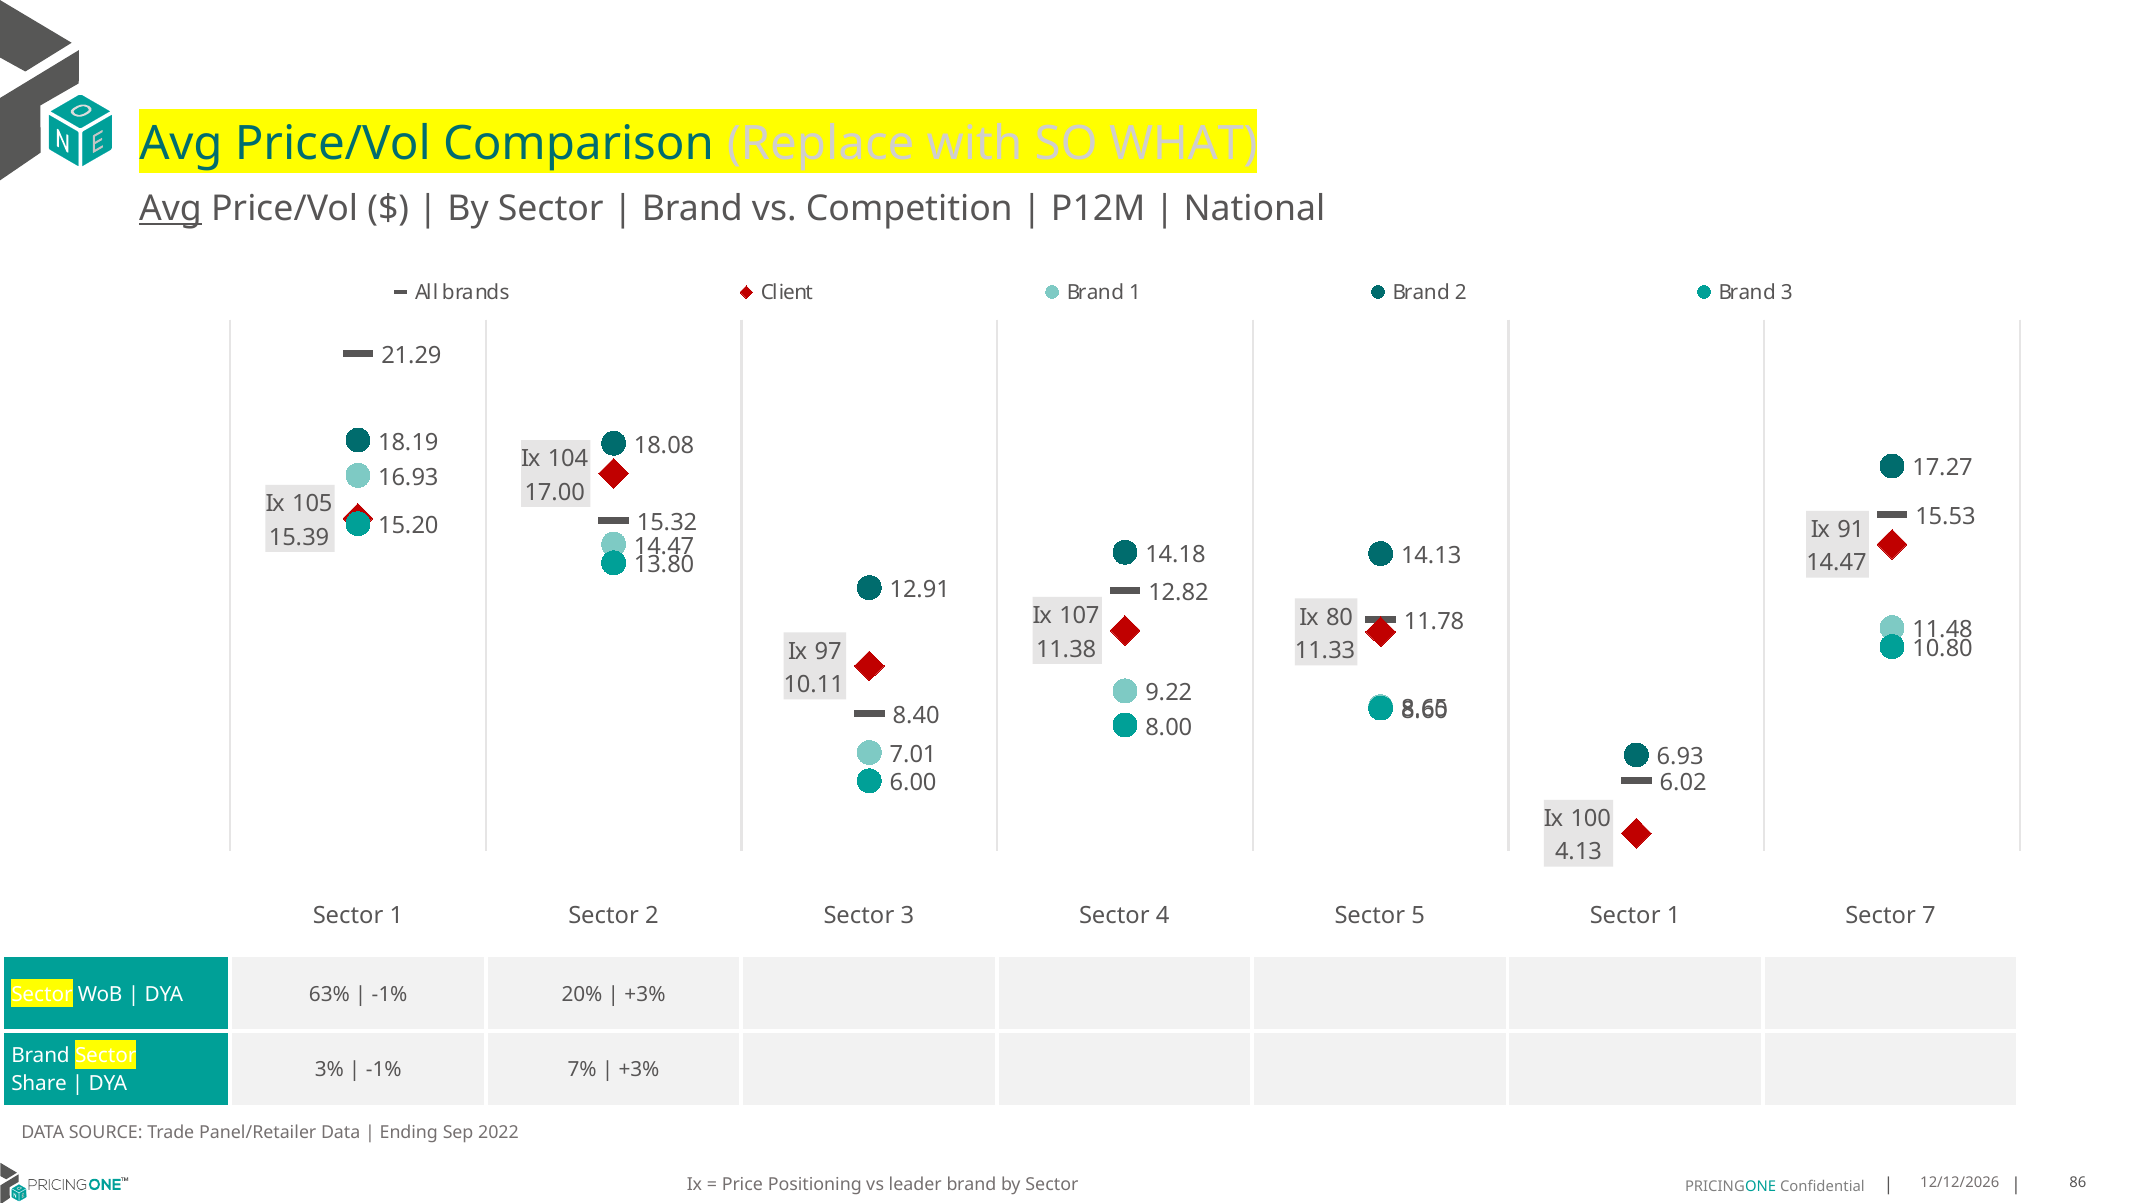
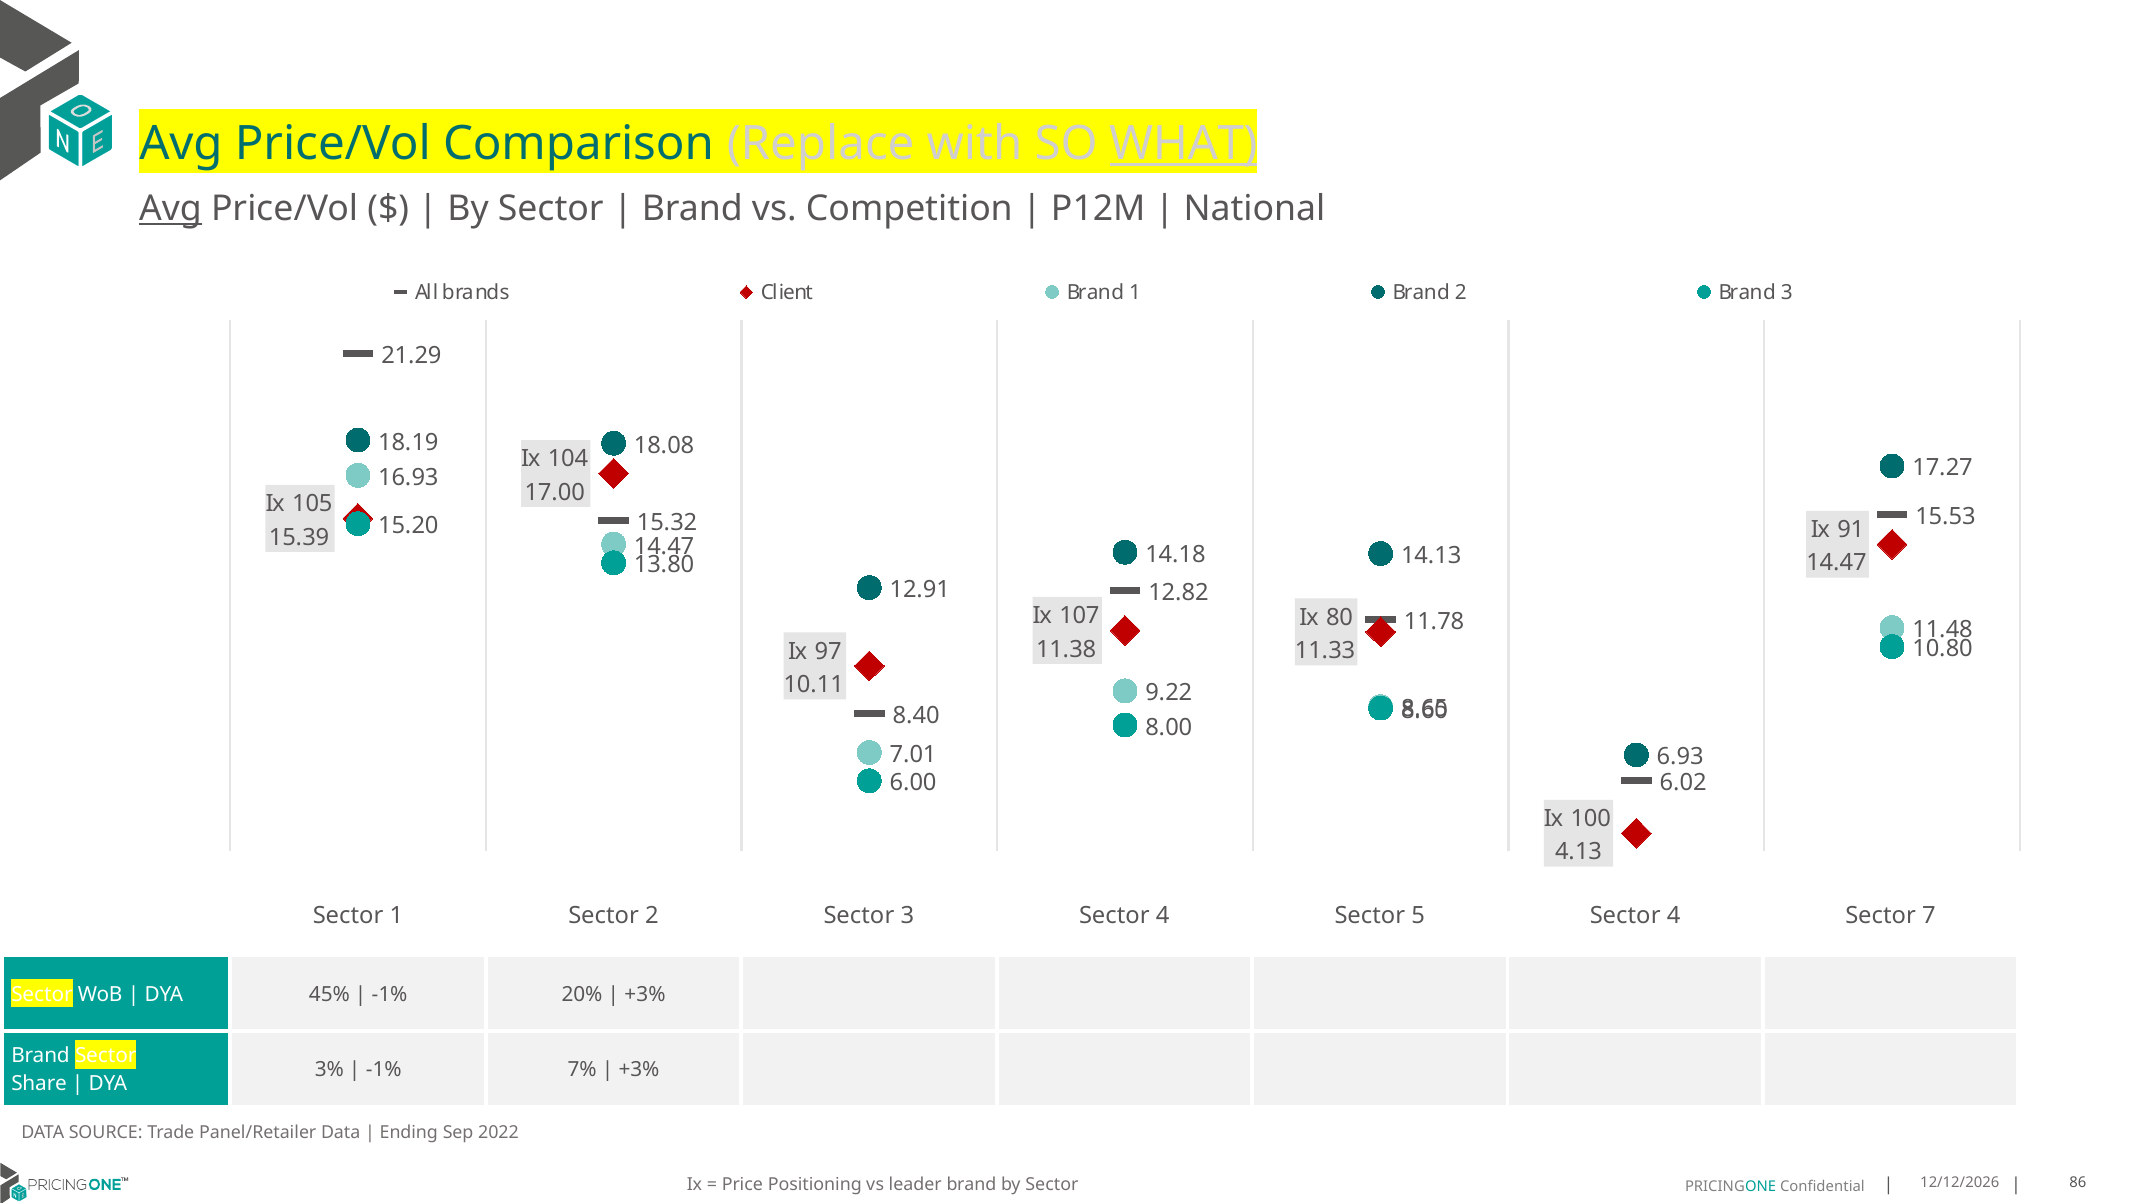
WHAT underline: none -> present
5 Sector 1: 1 -> 4
63%: 63% -> 45%
